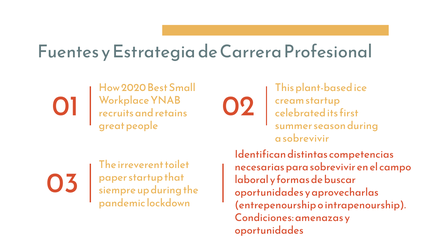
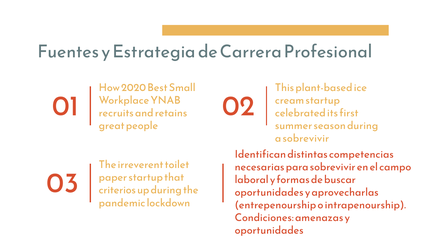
siempre: siempre -> criterios
